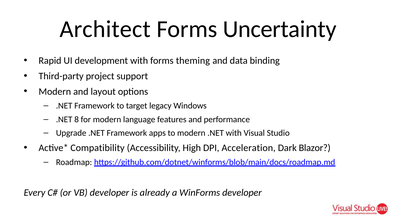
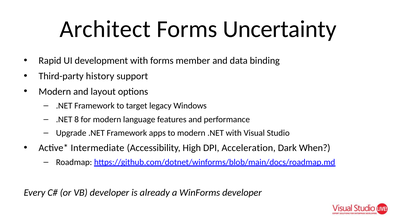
theming: theming -> member
project: project -> history
Compatibility: Compatibility -> Intermediate
Blazor: Blazor -> When
